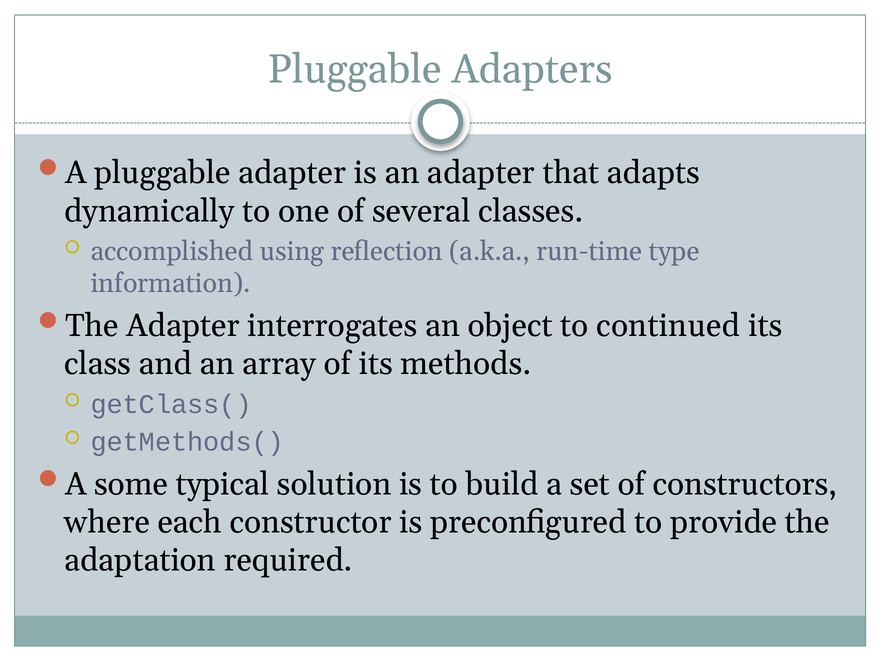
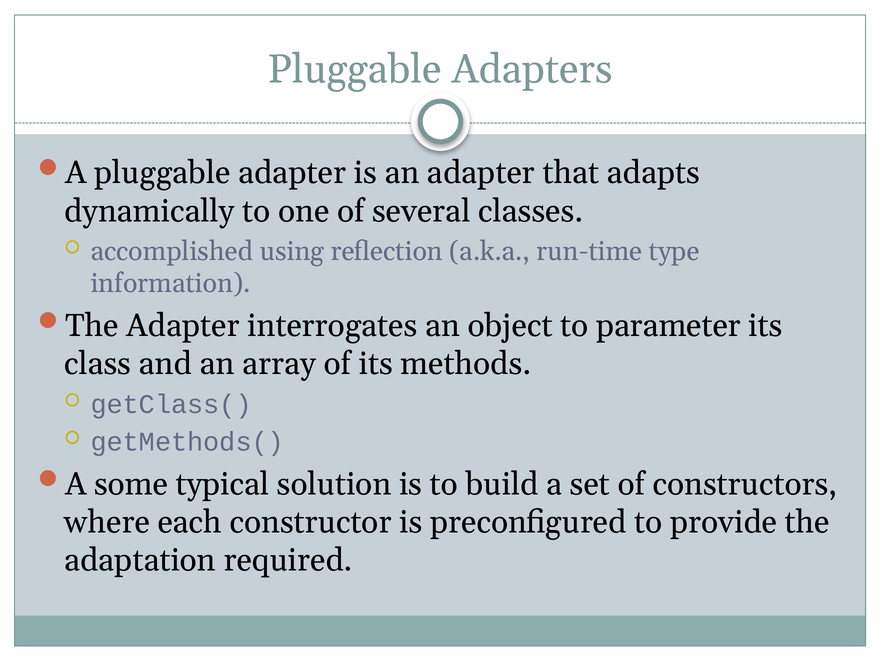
continued: continued -> parameter
